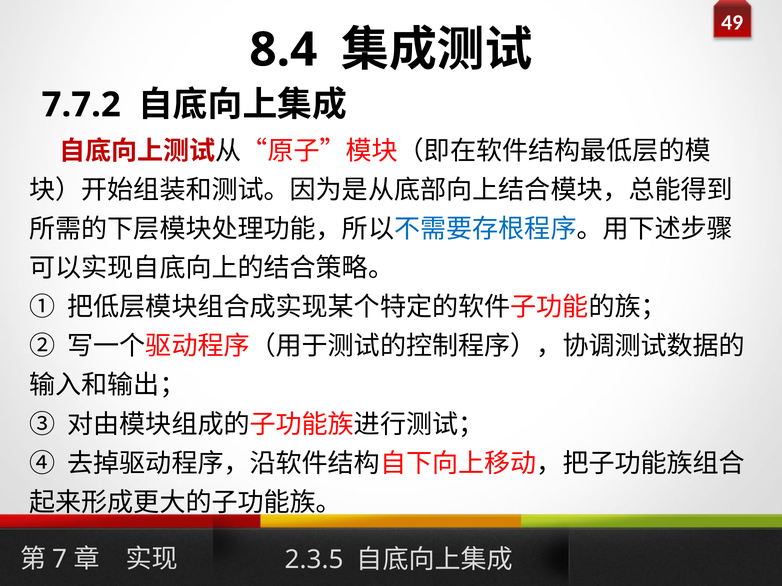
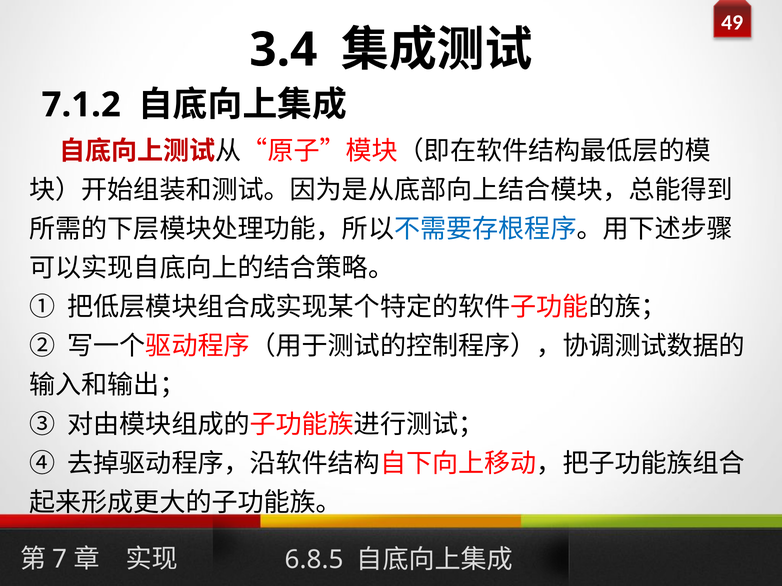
8.4: 8.4 -> 3.4
7.7.2: 7.7.2 -> 7.1.2
2.3.5: 2.3.5 -> 6.8.5
